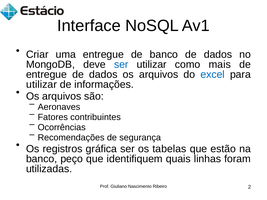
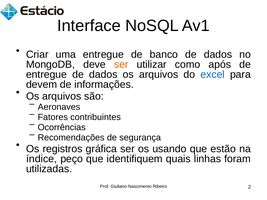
ser at (121, 65) colour: blue -> orange
mais: mais -> após
utilizar at (42, 85): utilizar -> devem
tabelas: tabelas -> usando
banco at (42, 159): banco -> índice
